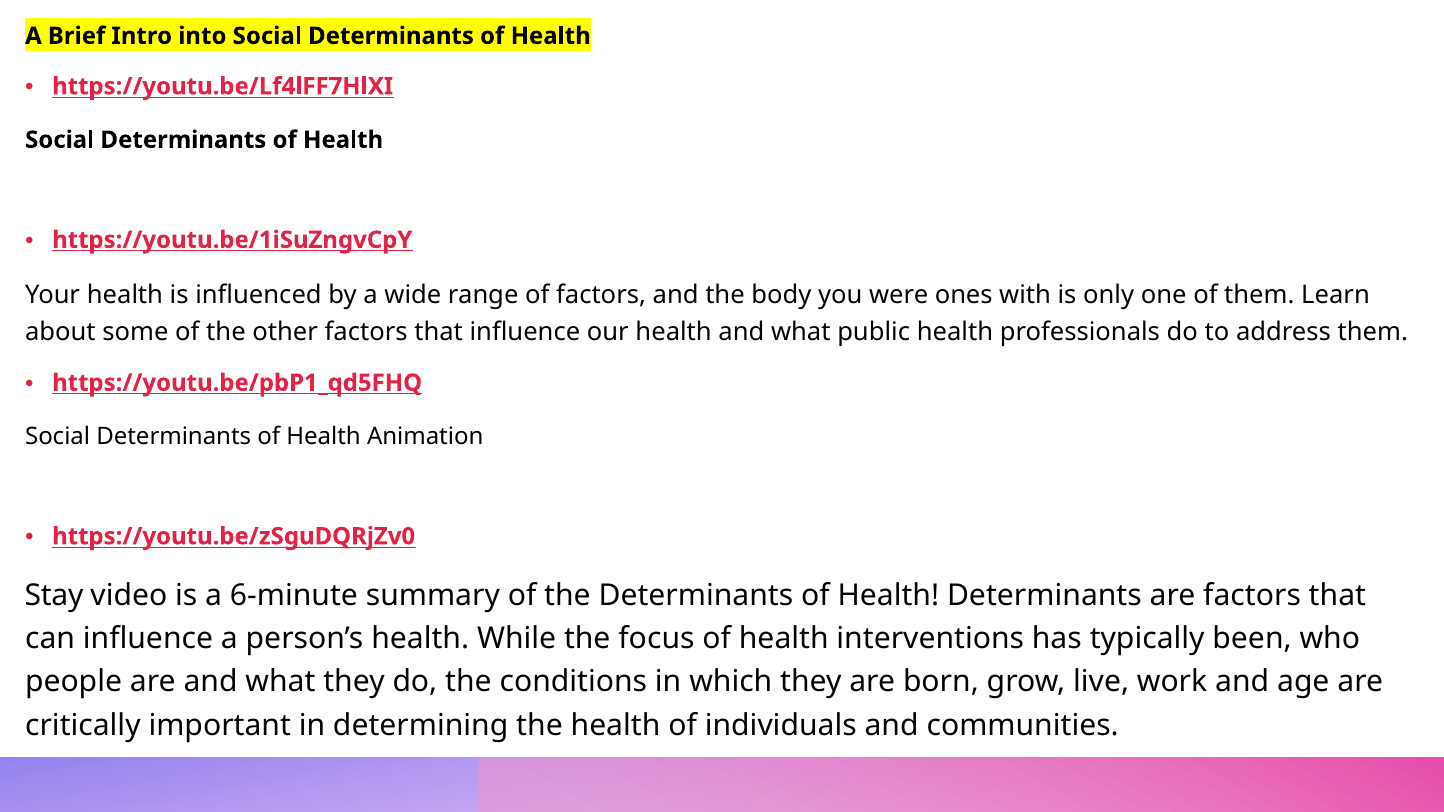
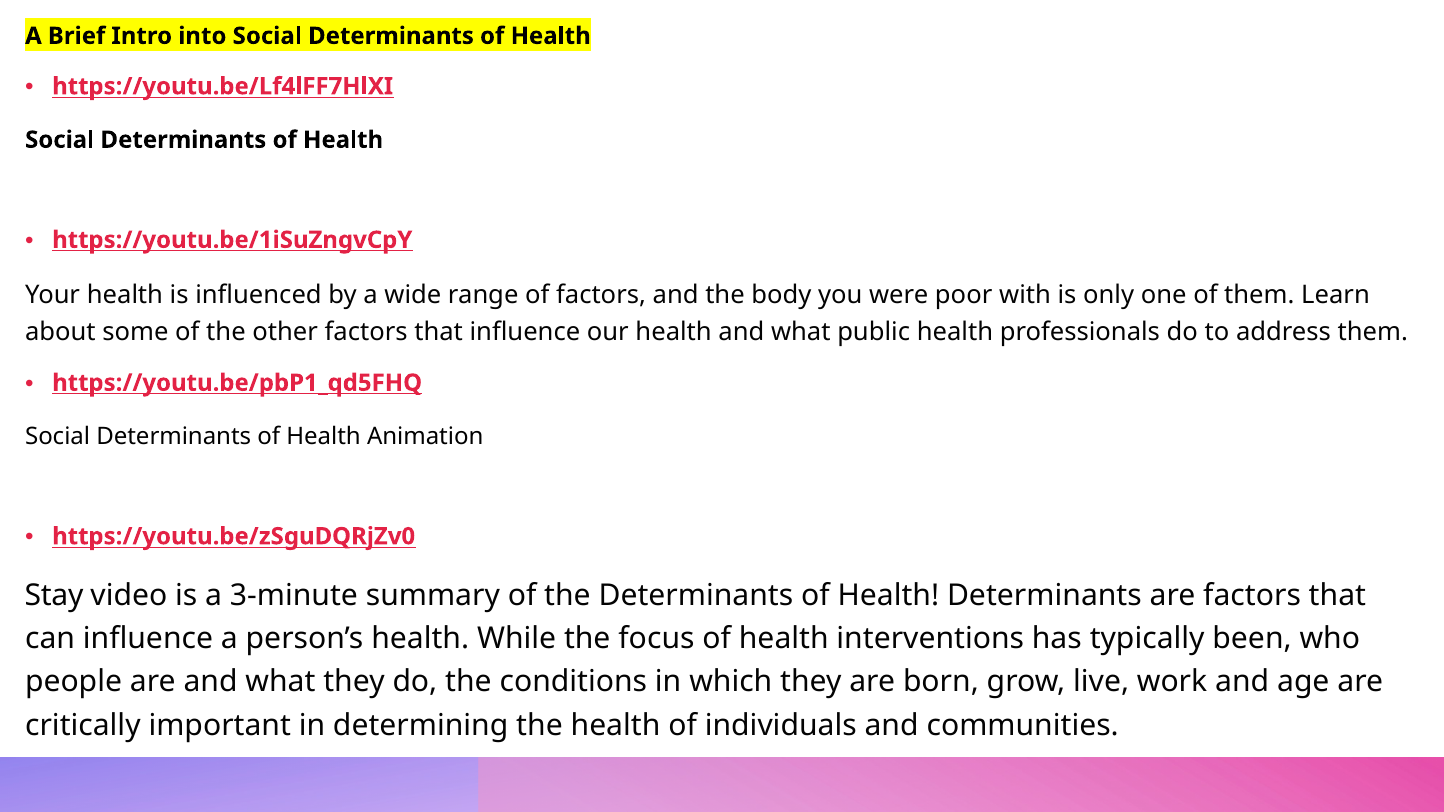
ones: ones -> poor
6-minute: 6-minute -> 3-minute
